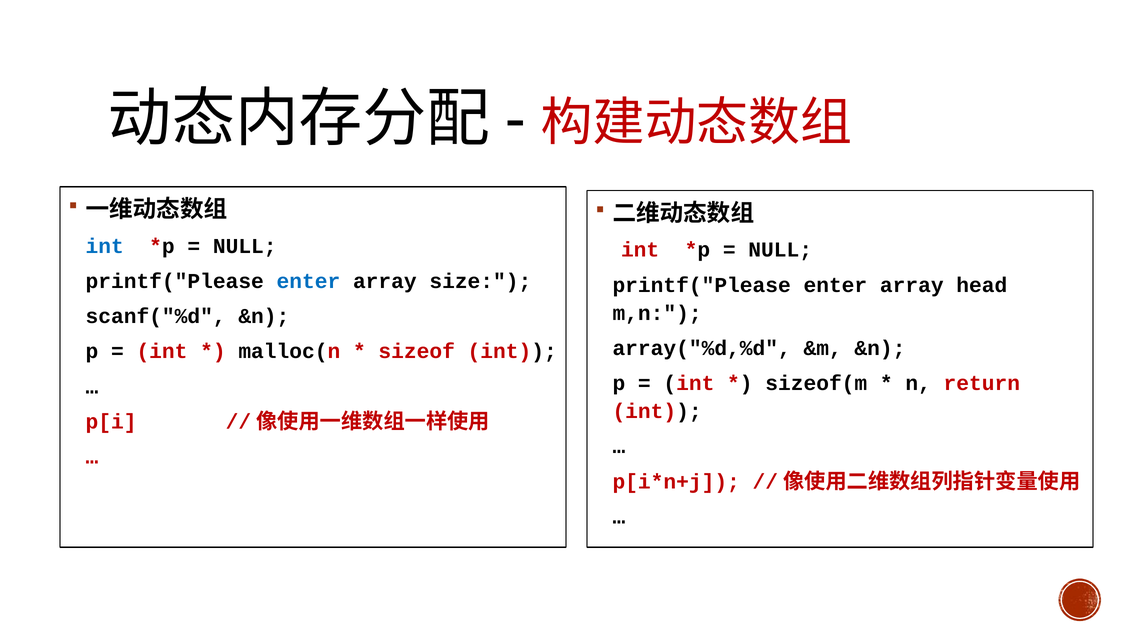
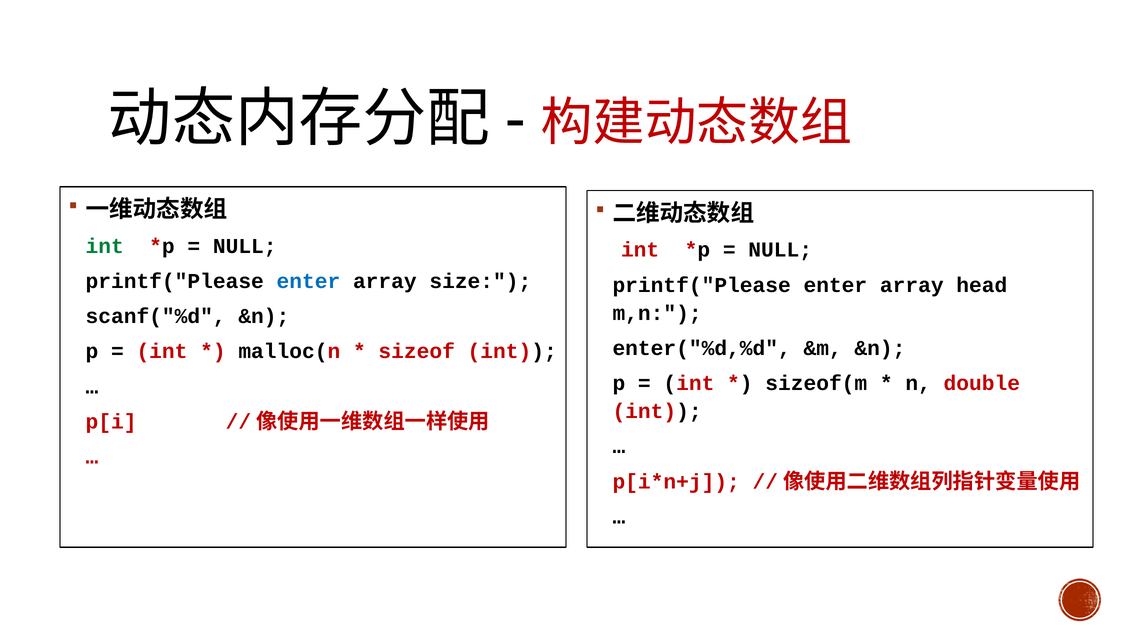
int at (105, 246) colour: blue -> green
array("%d,%d: array("%d,%d -> enter("%d,%d
return: return -> double
